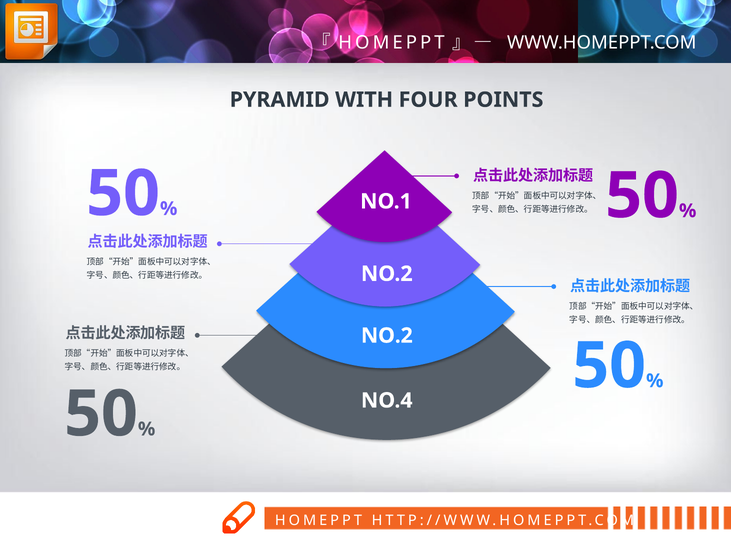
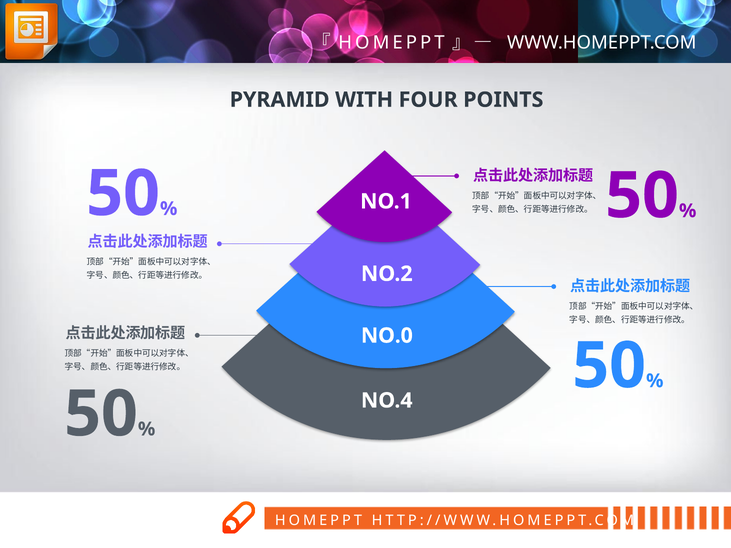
NO.2 at (387, 336): NO.2 -> NO.0
